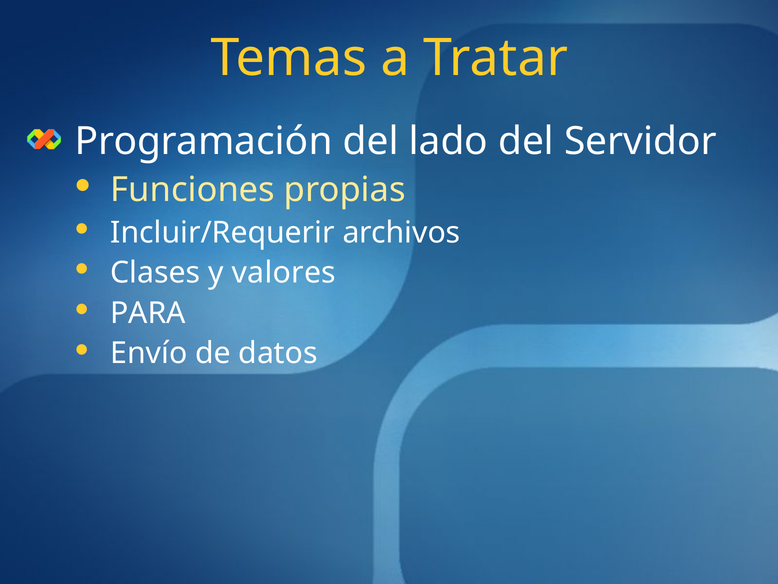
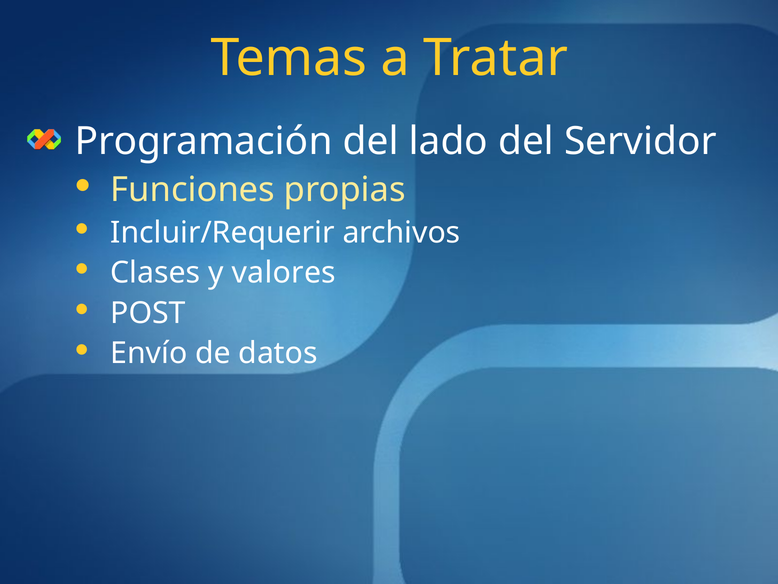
PARA: PARA -> POST
